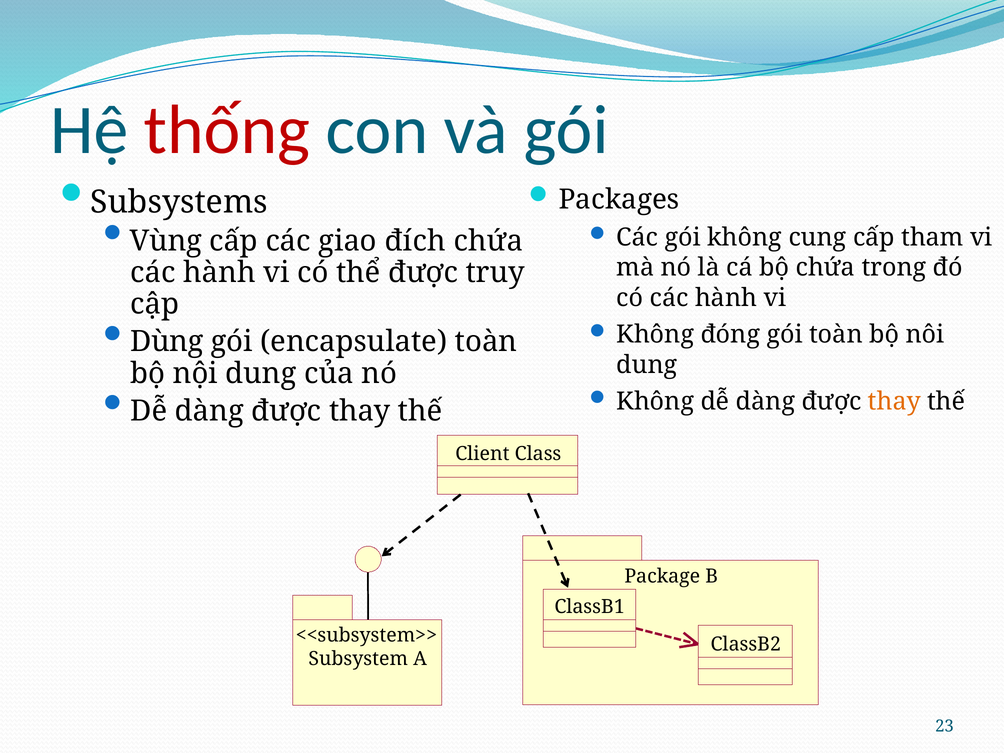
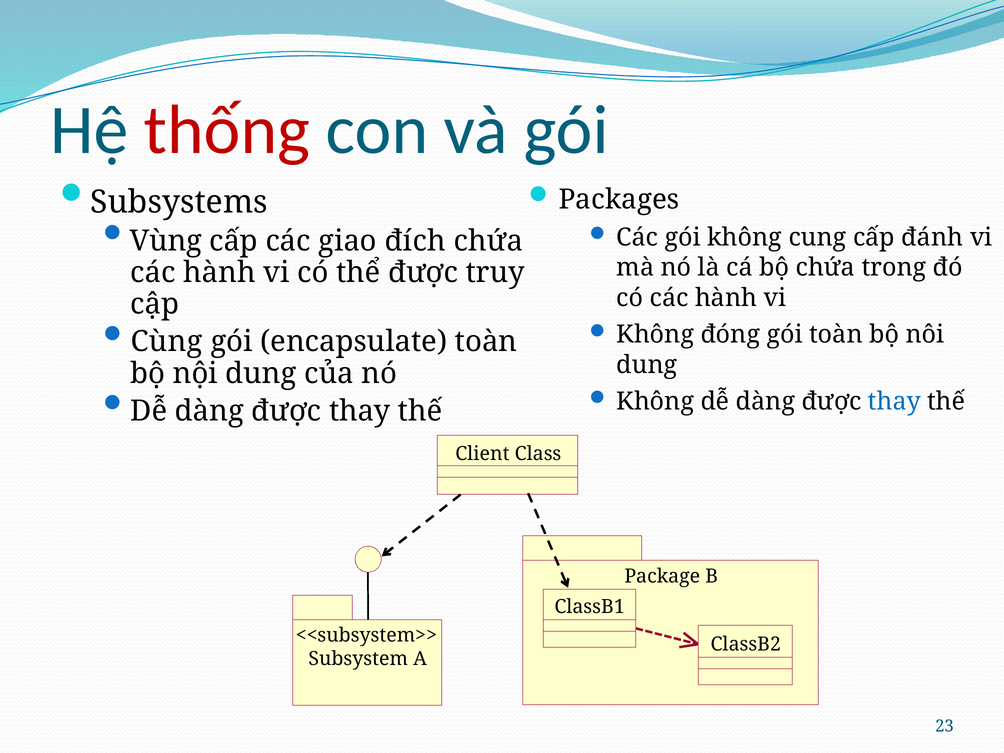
tham: tham -> đánh
Dùng: Dùng -> Cùng
thay at (894, 402) colour: orange -> blue
